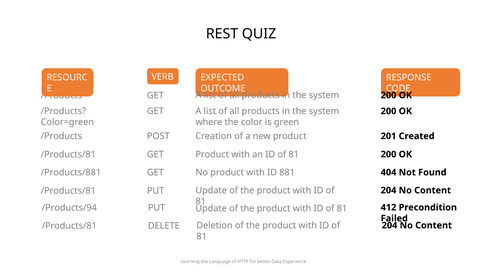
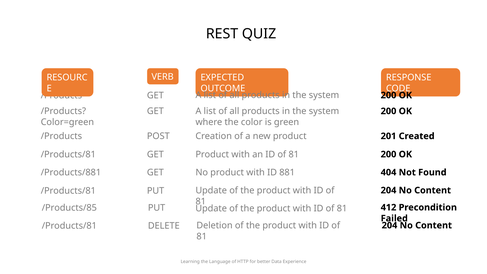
/Products/94: /Products/94 -> /Products/85
